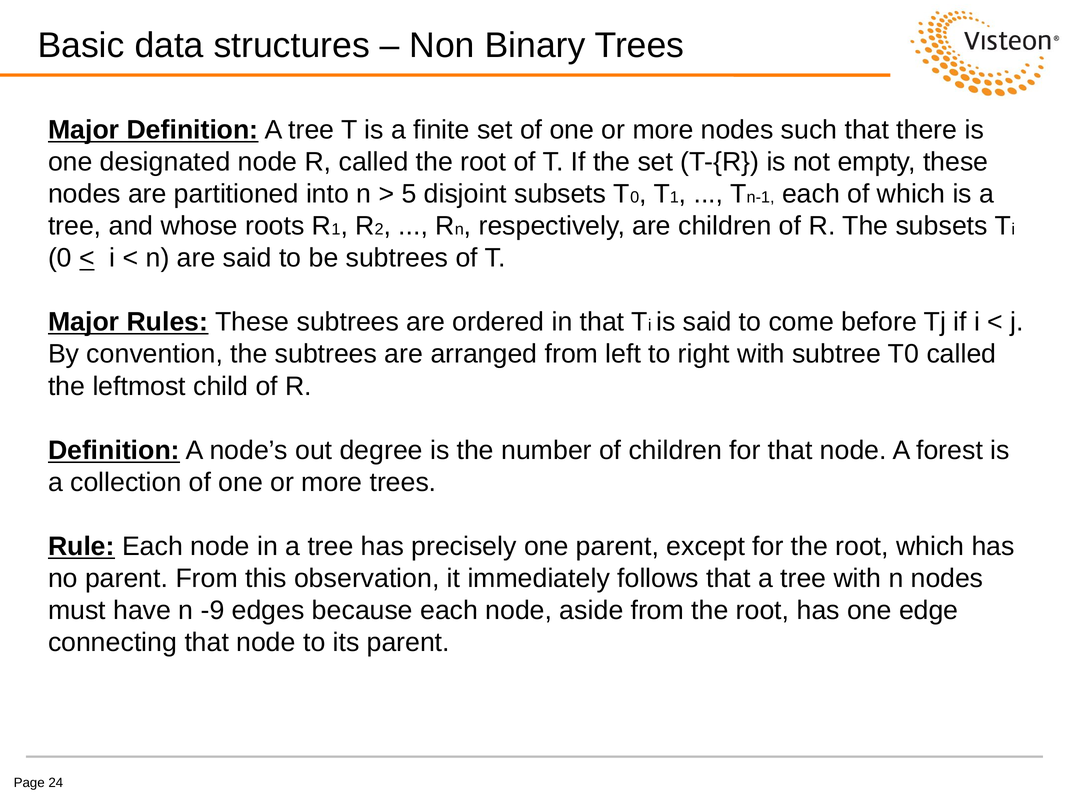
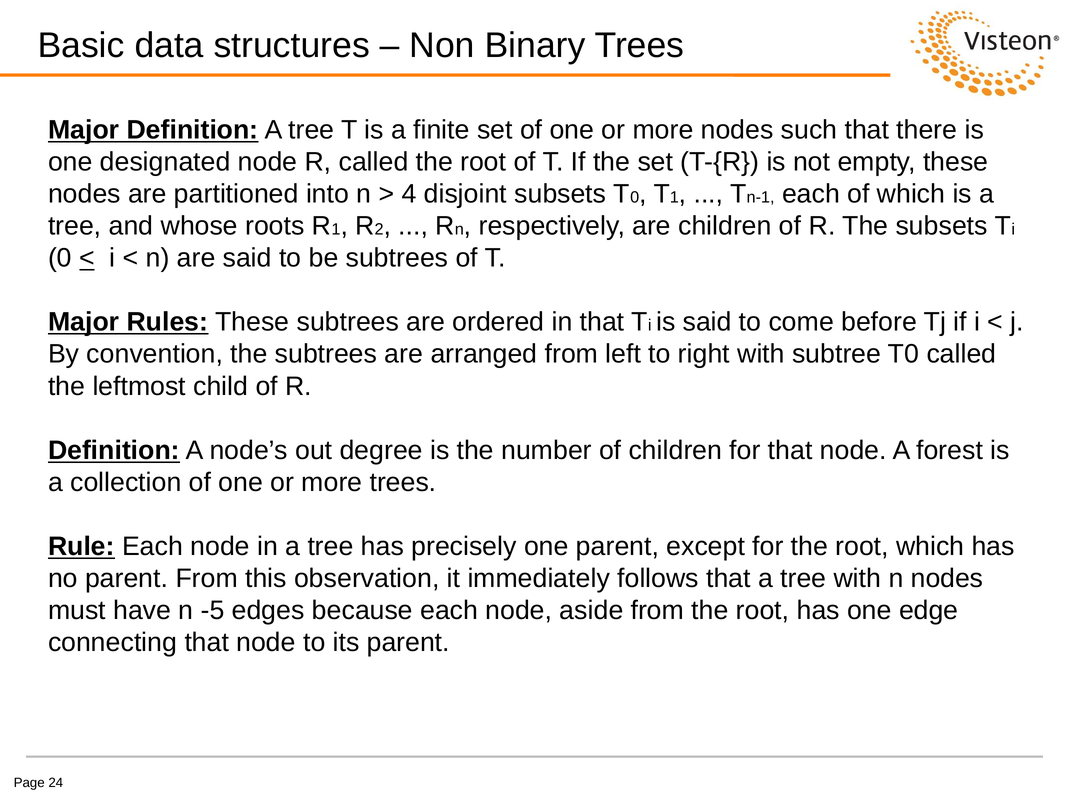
5: 5 -> 4
-9: -9 -> -5
